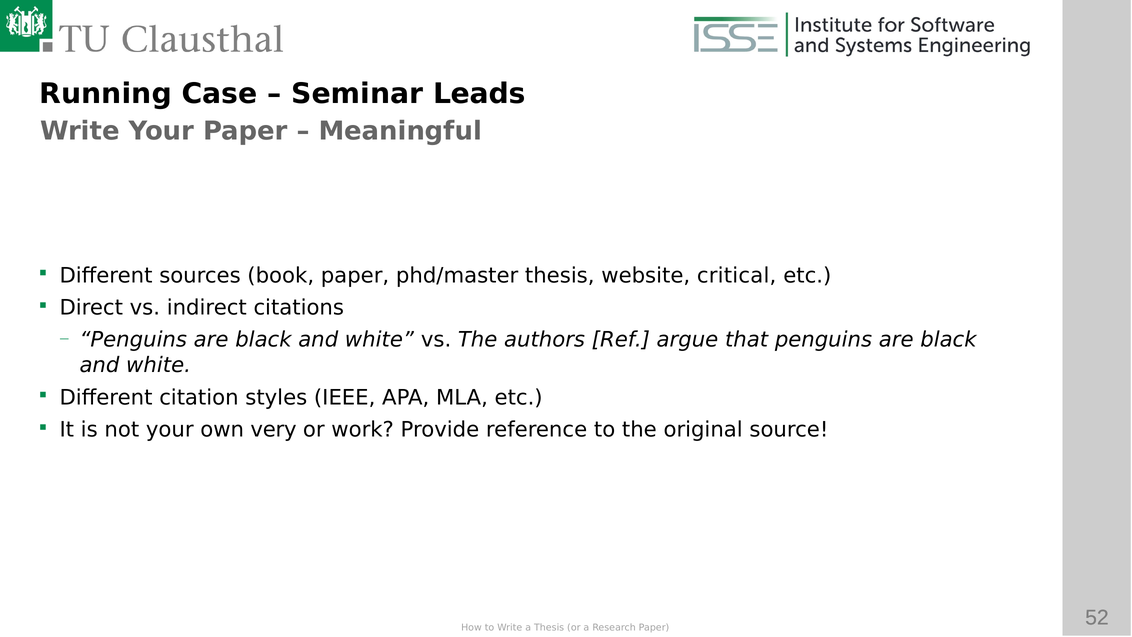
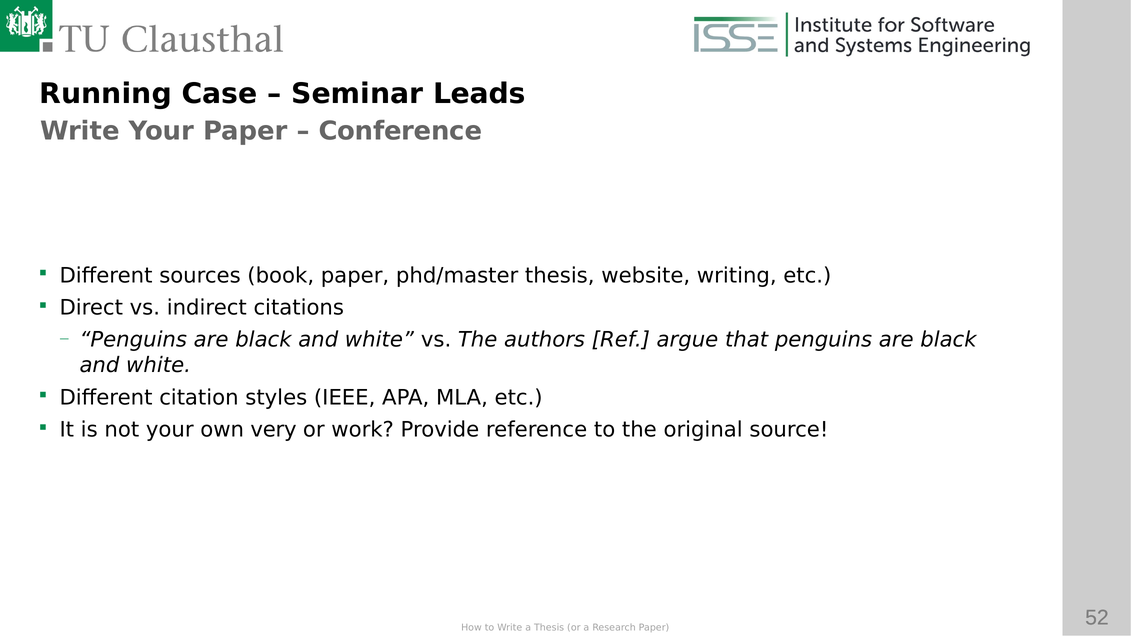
Meaningful: Meaningful -> Conference
critical: critical -> writing
